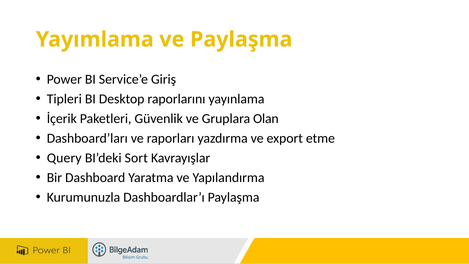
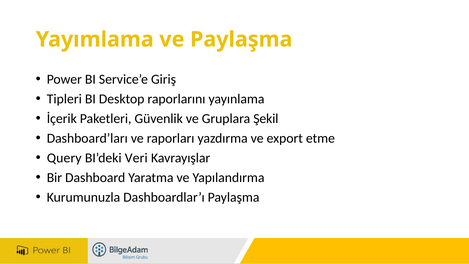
Olan: Olan -> Şekil
Sort: Sort -> Veri
